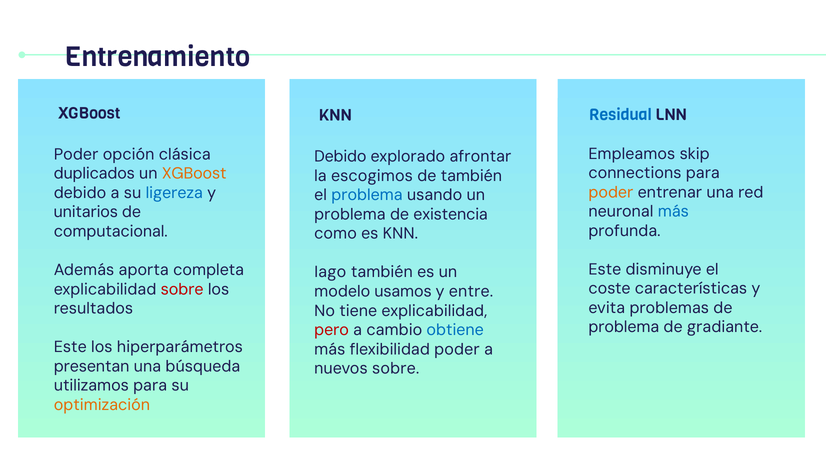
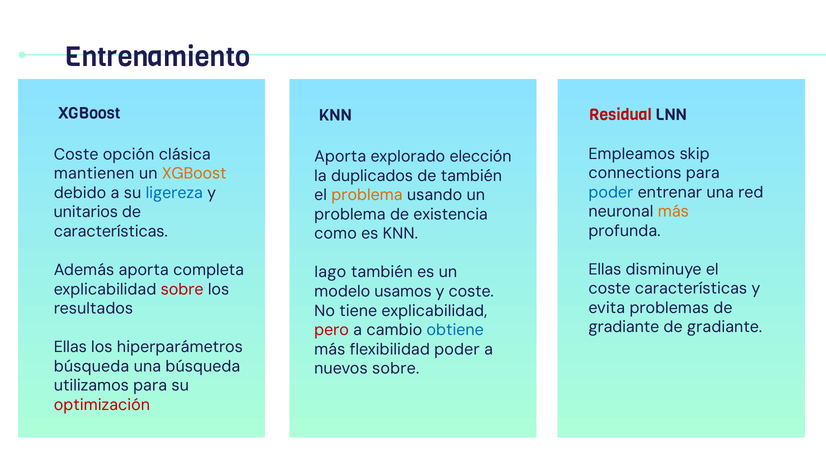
Residual colour: blue -> red
Poder at (76, 155): Poder -> Coste
Debido at (340, 157): Debido -> Aporta
afrontar: afrontar -> elección
duplicados: duplicados -> mantienen
escogimos: escogimos -> duplicados
poder at (611, 193) colour: orange -> blue
problema at (367, 195) colour: blue -> orange
más at (673, 212) colour: blue -> orange
computacional at (111, 232): computacional -> características
Este at (605, 270): Este -> Ellas
y entre: entre -> coste
problema at (624, 328): problema -> gradiante
Este at (70, 347): Este -> Ellas
presentan at (92, 367): presentan -> búsqueda
optimización colour: orange -> red
